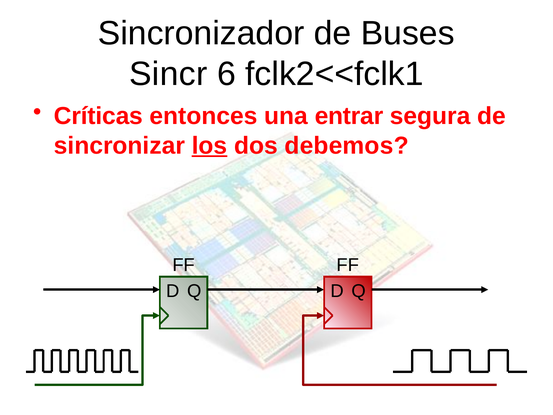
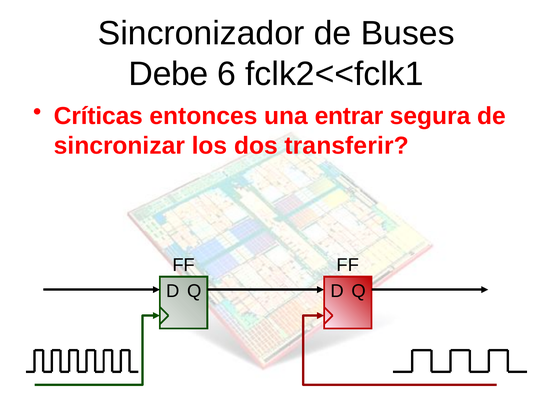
Sincr: Sincr -> Debe
los underline: present -> none
debemos: debemos -> transferir
